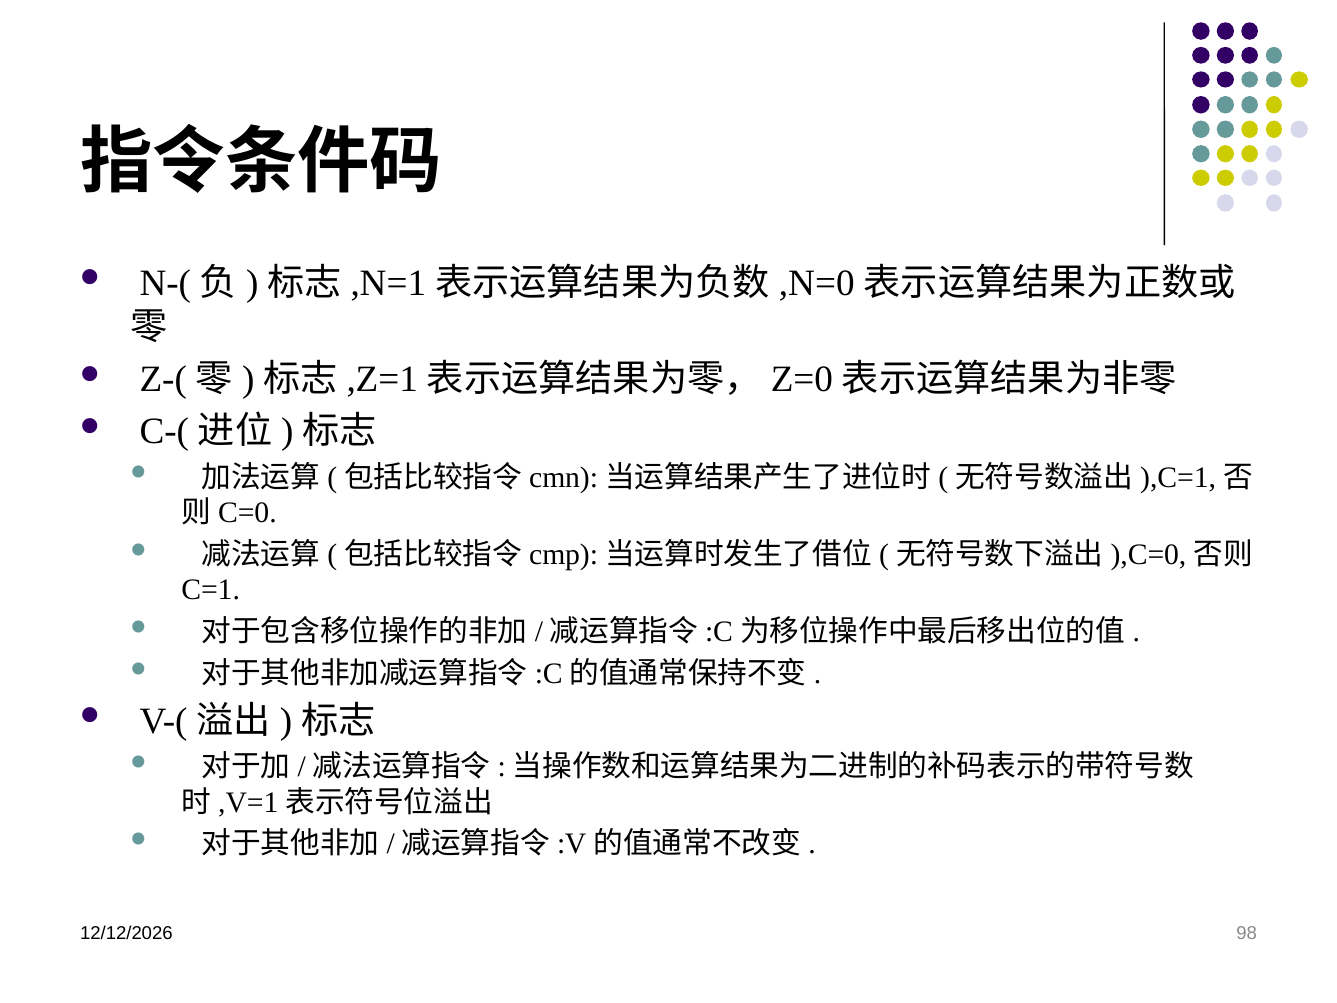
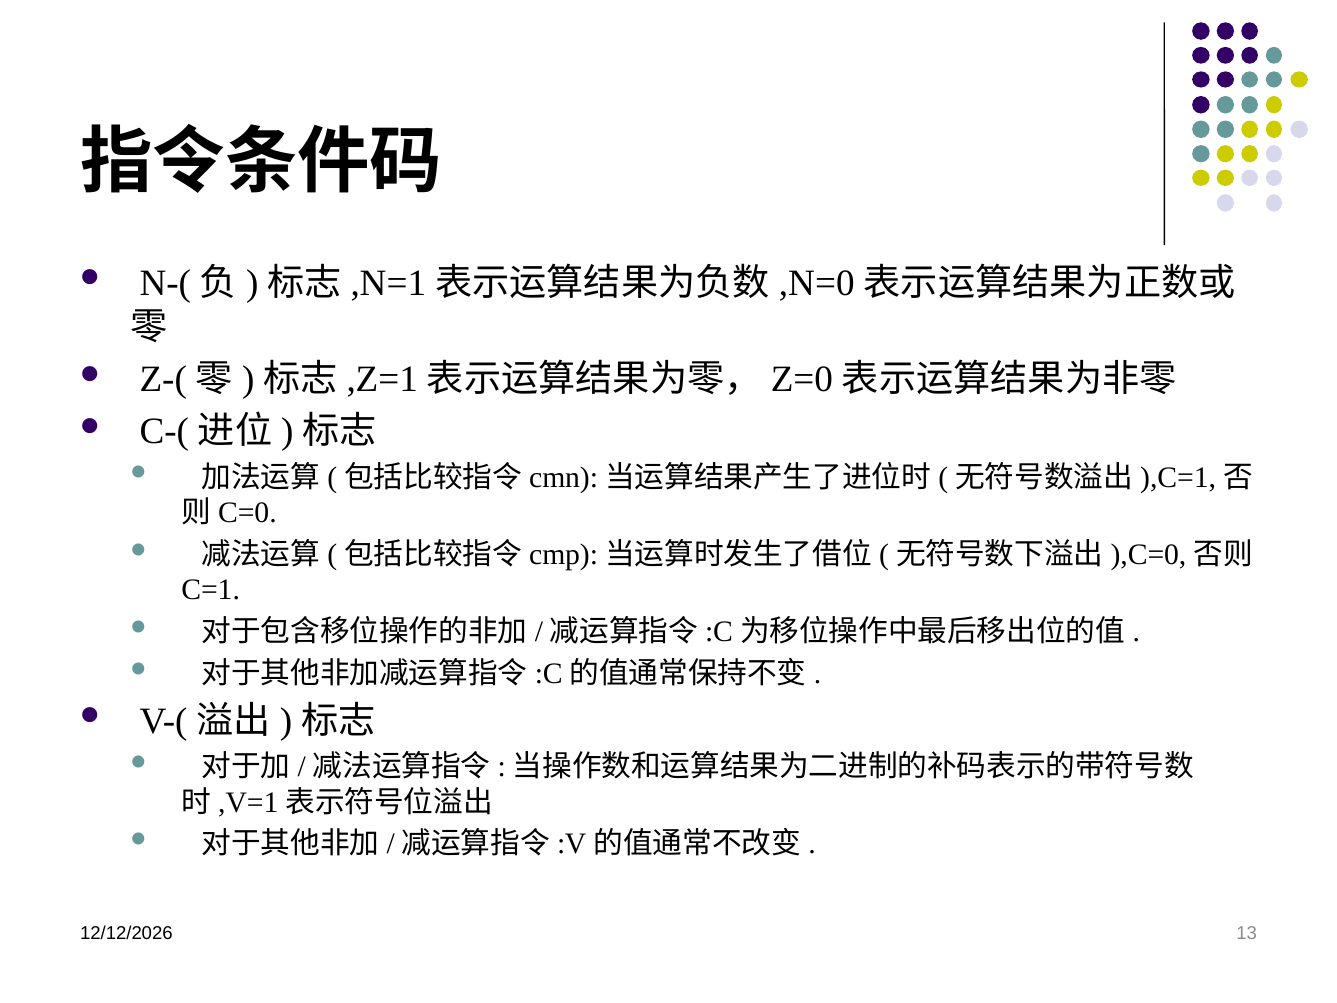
98: 98 -> 13
